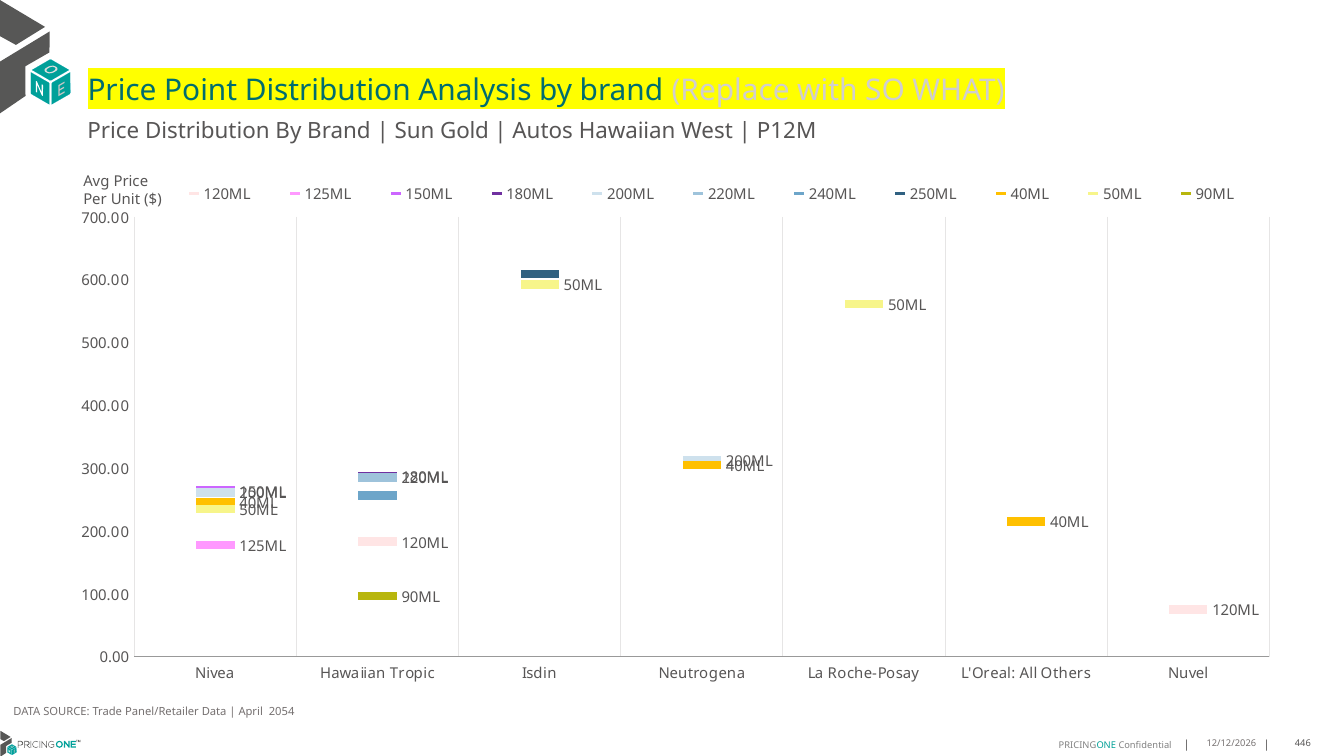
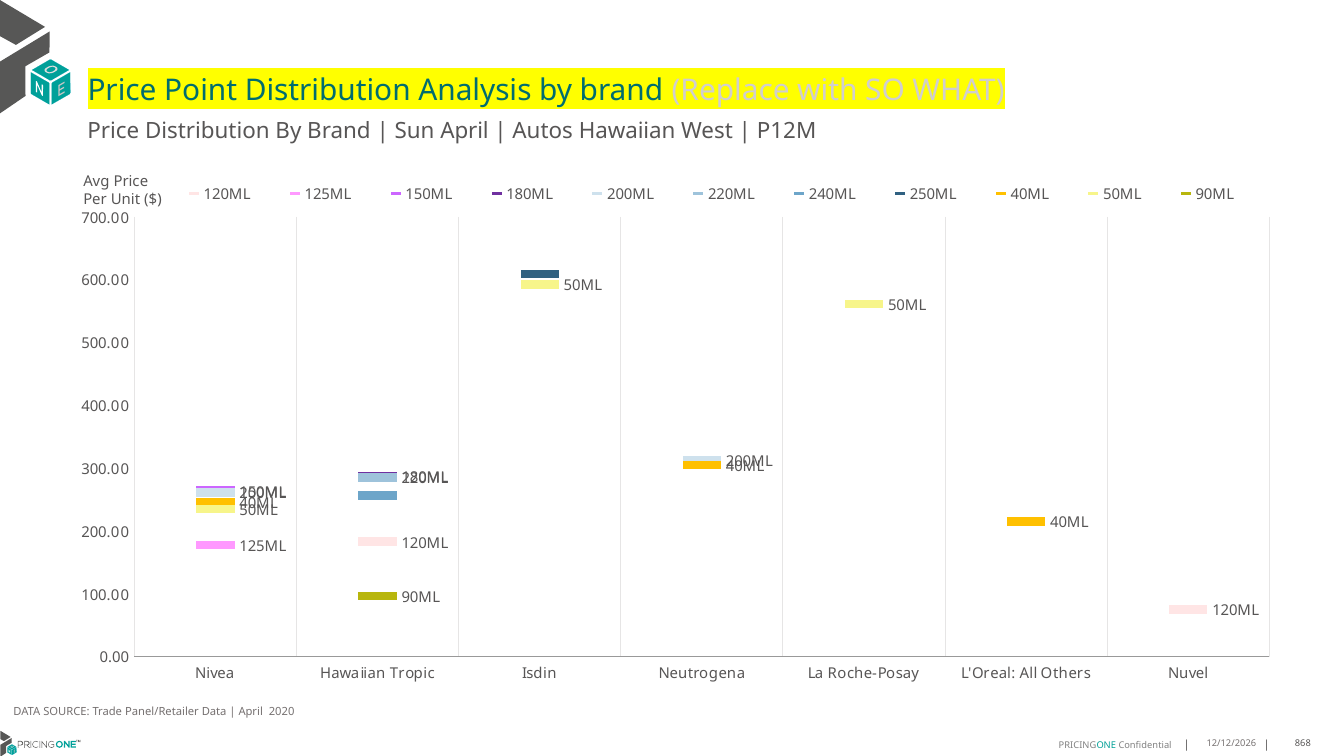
Sun Gold: Gold -> April
2054: 2054 -> 2020
446: 446 -> 868
